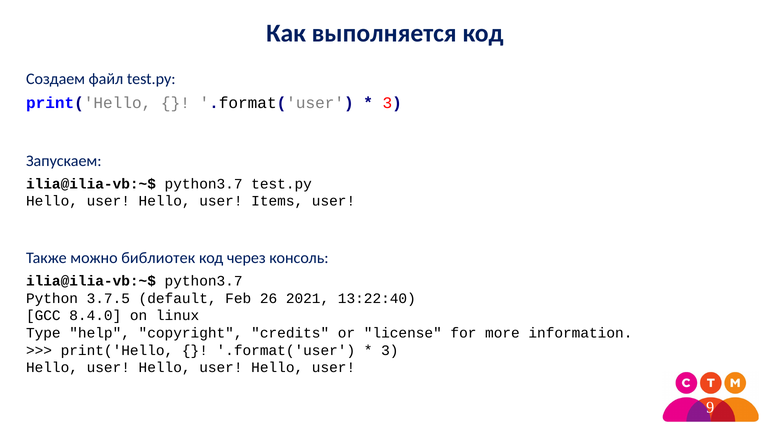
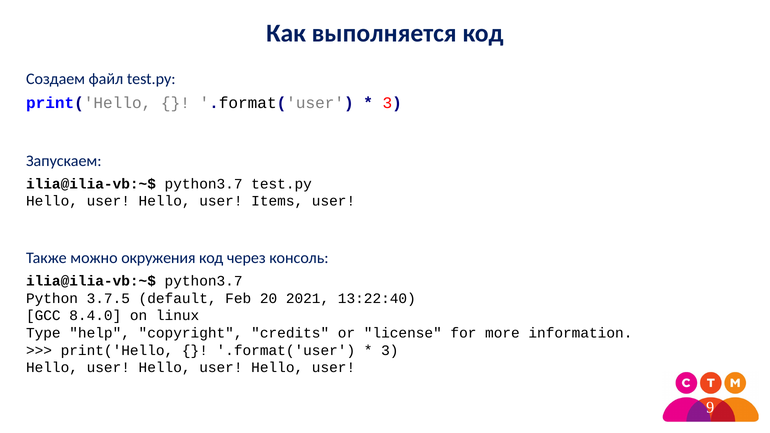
библиотек: библиотек -> окружения
26: 26 -> 20
